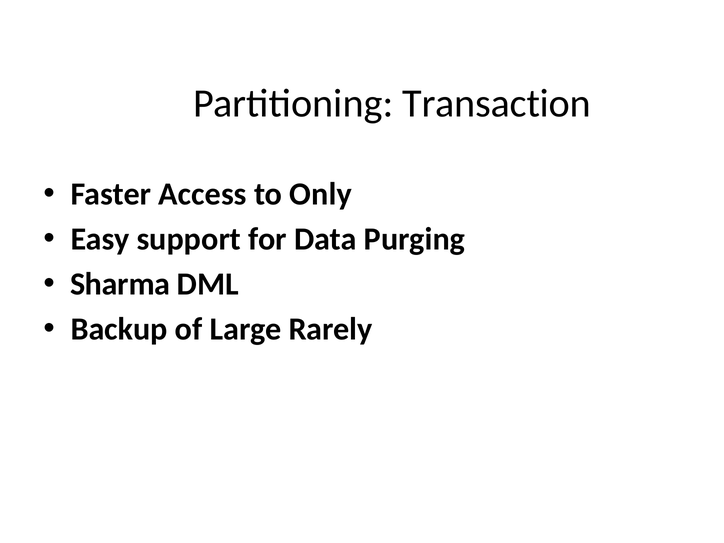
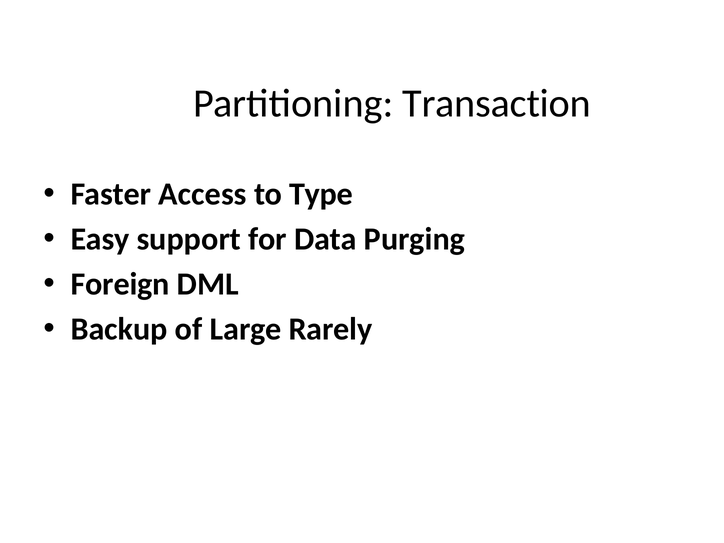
Only: Only -> Type
Sharma: Sharma -> Foreign
